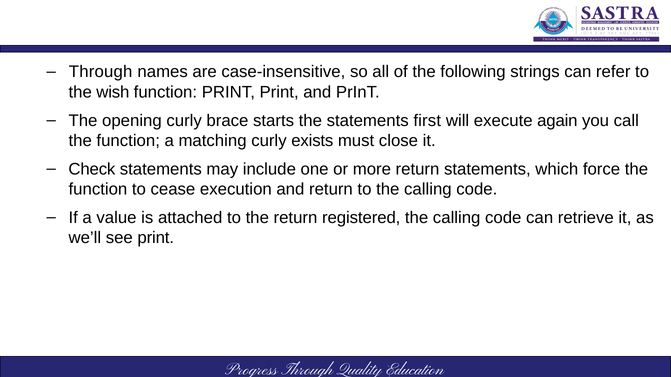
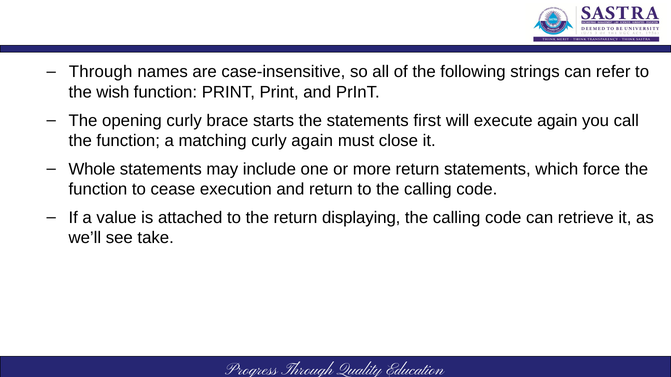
curly exists: exists -> again
Check: Check -> Whole
registered: registered -> displaying
see print: print -> take
